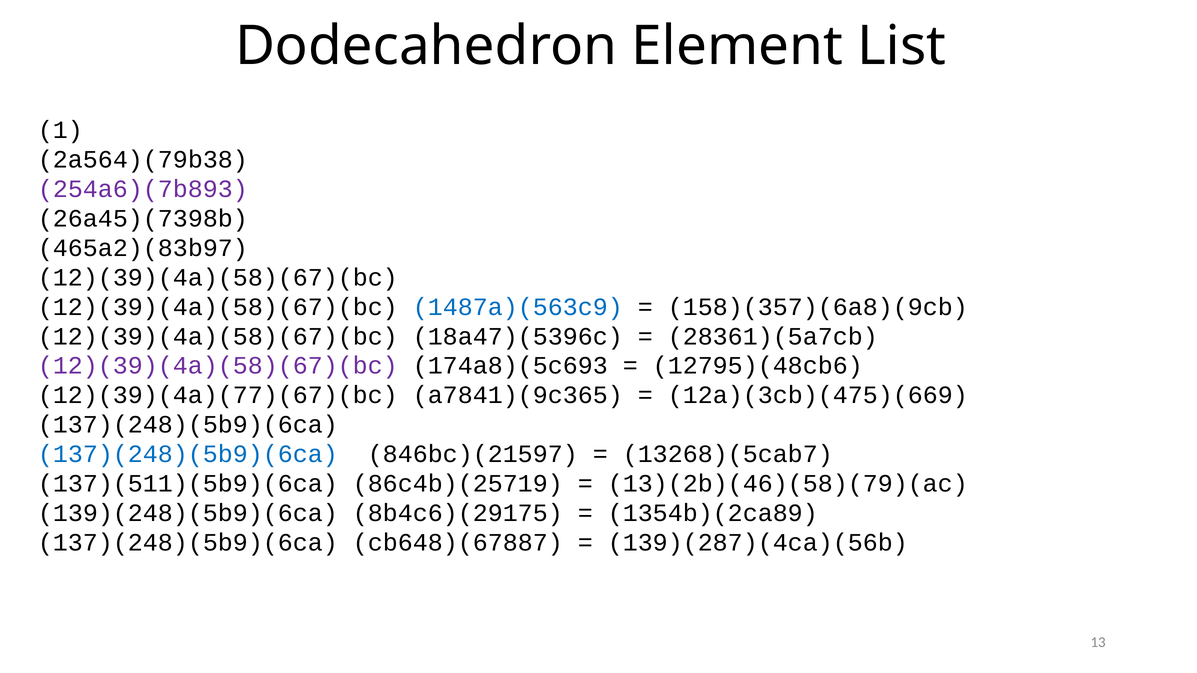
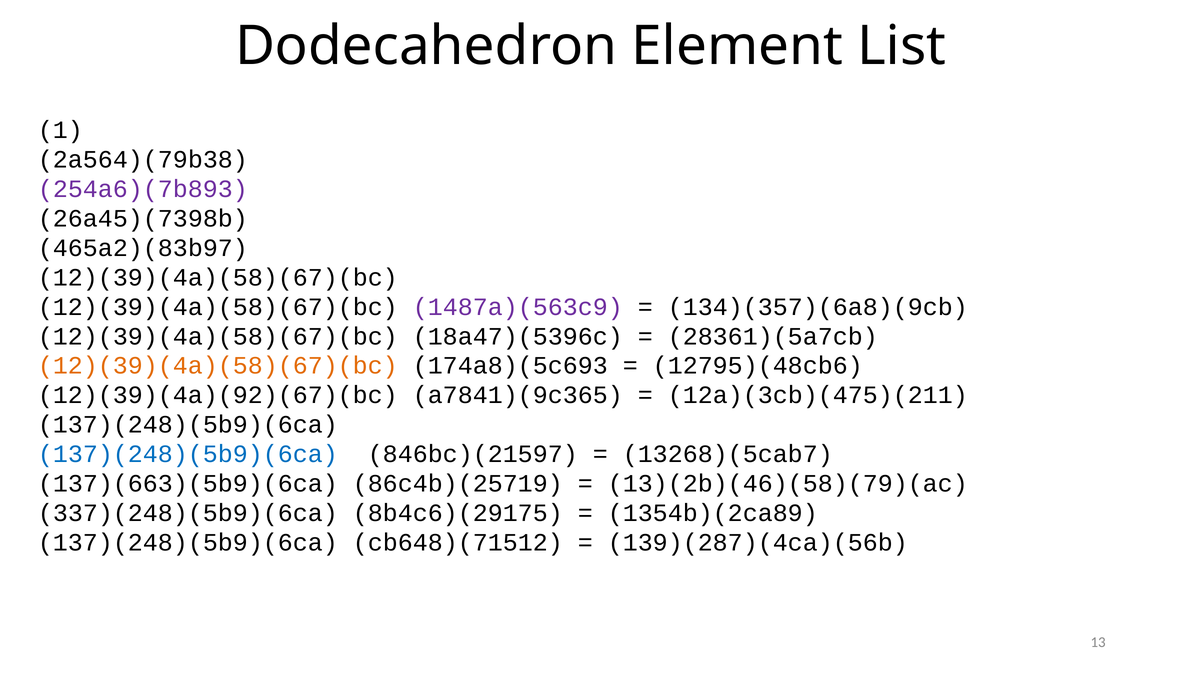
1487a)(563c9 colour: blue -> purple
158)(357)(6a8)(9cb: 158)(357)(6a8)(9cb -> 134)(357)(6a8)(9cb
12)(39)(4a)(58)(67)(bc at (218, 366) colour: purple -> orange
12)(39)(4a)(77)(67)(bc: 12)(39)(4a)(77)(67)(bc -> 12)(39)(4a)(92)(67)(bc
12a)(3cb)(475)(669: 12a)(3cb)(475)(669 -> 12a)(3cb)(475)(211
137)(511)(5b9)(6ca: 137)(511)(5b9)(6ca -> 137)(663)(5b9)(6ca
139)(248)(5b9)(6ca: 139)(248)(5b9)(6ca -> 337)(248)(5b9)(6ca
cb648)(67887: cb648)(67887 -> cb648)(71512
